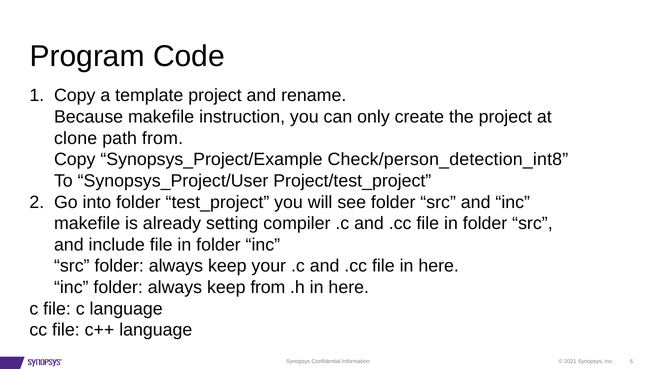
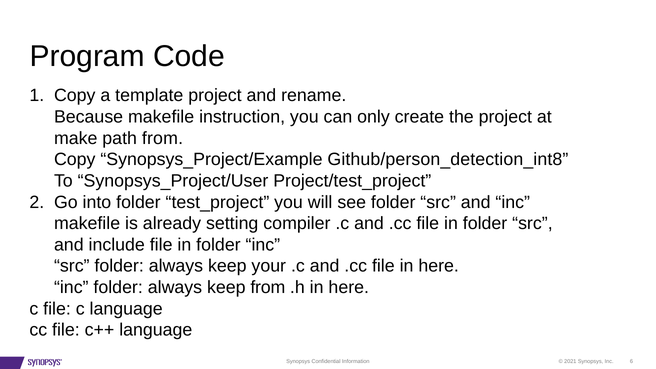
clone: clone -> make
Check/person_detection_int8: Check/person_detection_int8 -> Github/person_detection_int8
